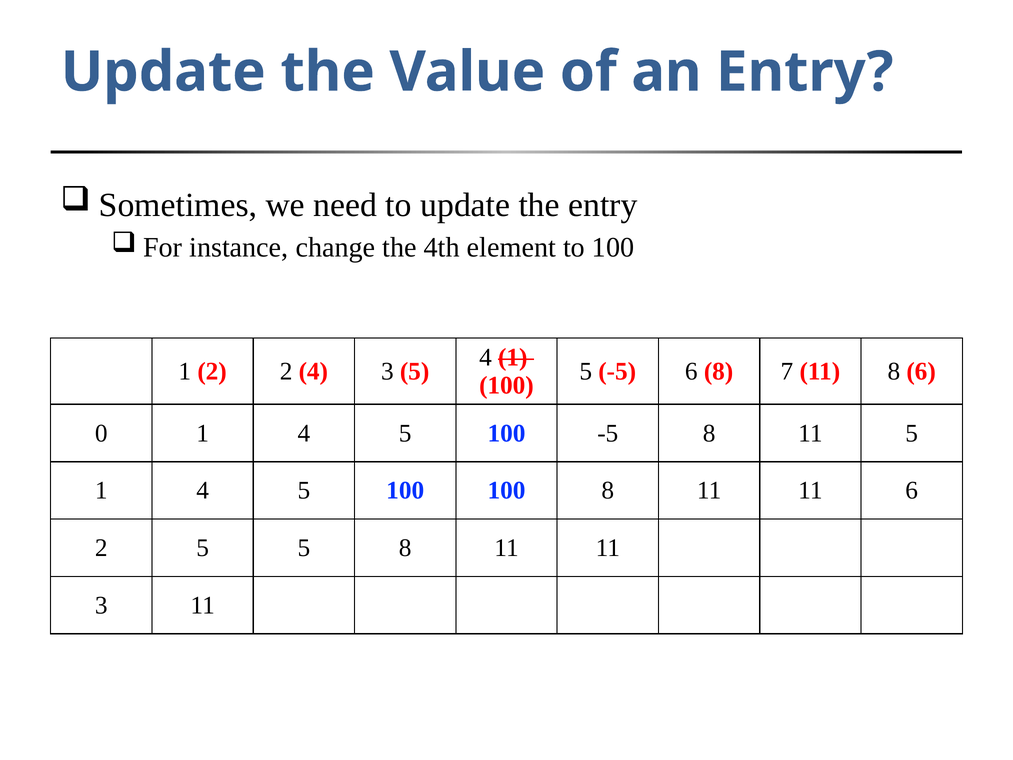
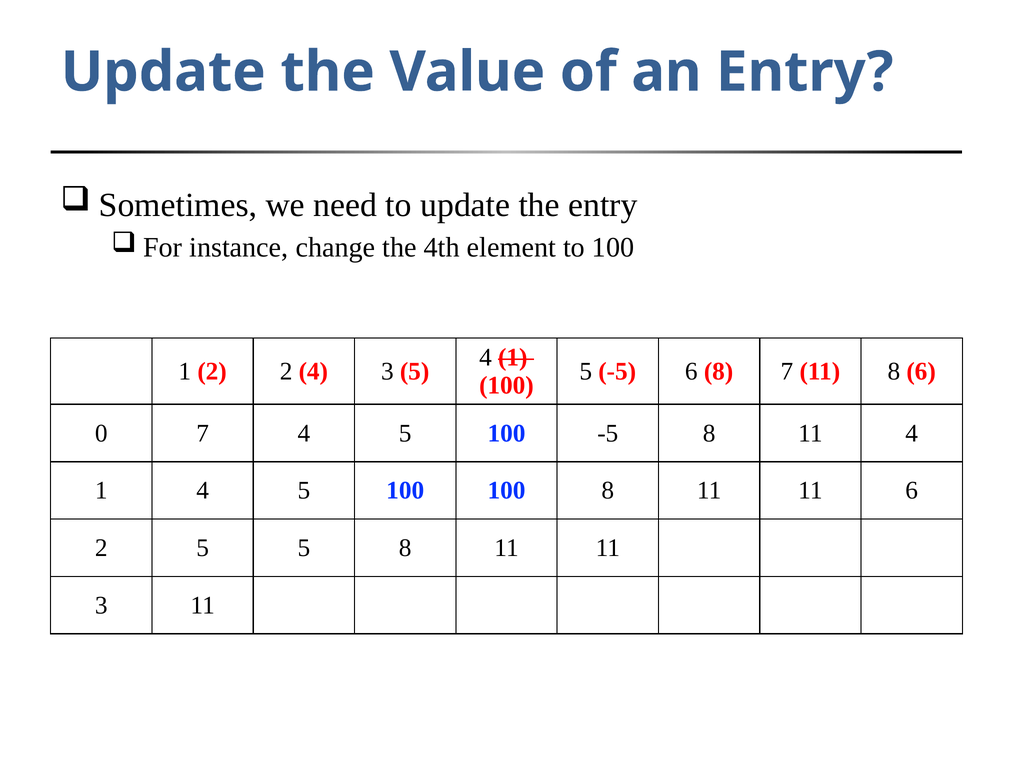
0 1: 1 -> 7
11 5: 5 -> 4
